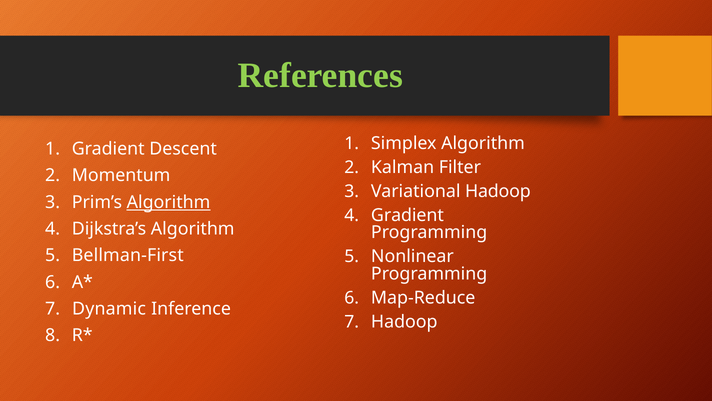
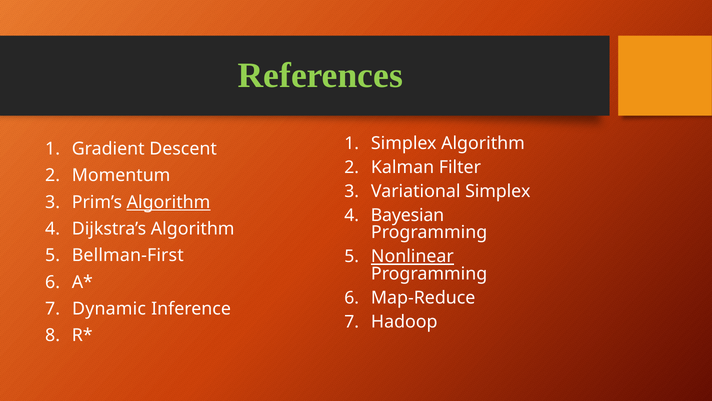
Variational Hadoop: Hadoop -> Simplex
Gradient at (407, 215): Gradient -> Bayesian
Nonlinear underline: none -> present
